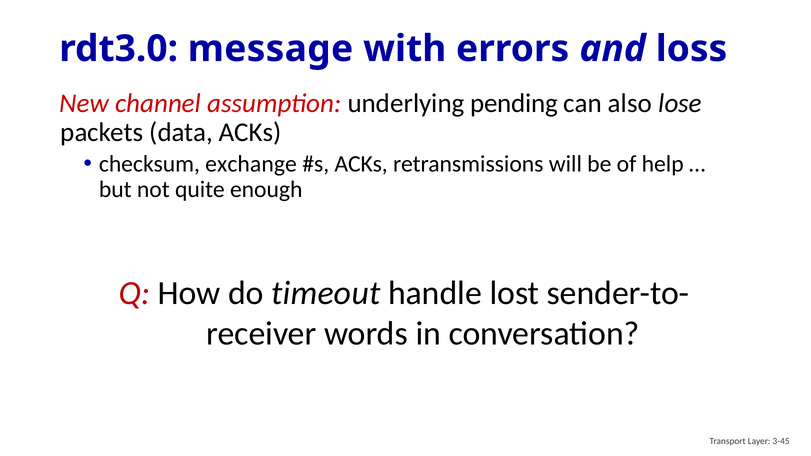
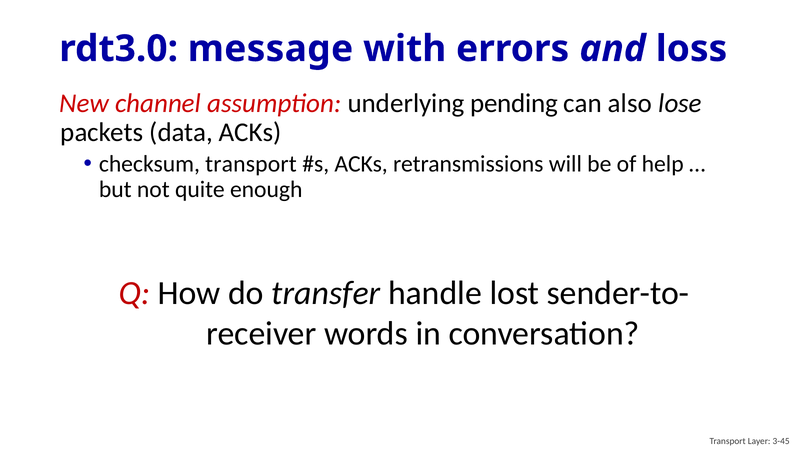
checksum exchange: exchange -> transport
timeout: timeout -> transfer
